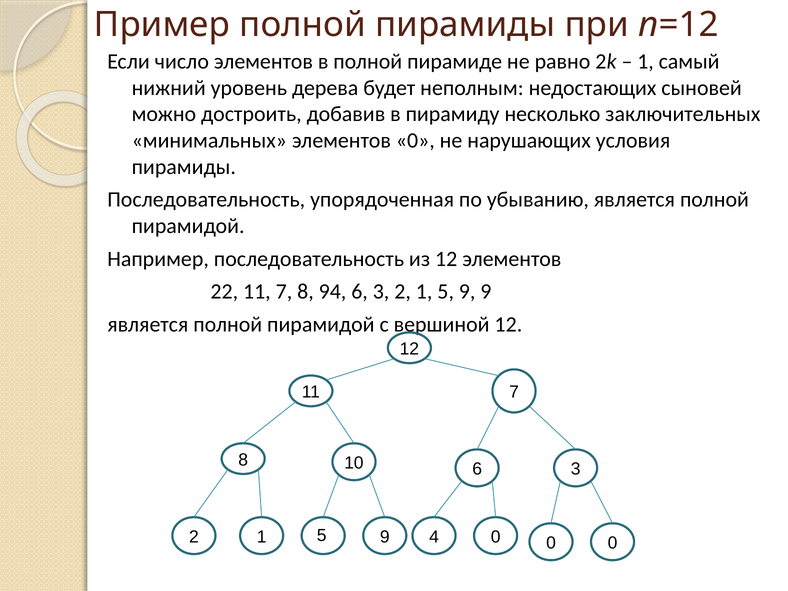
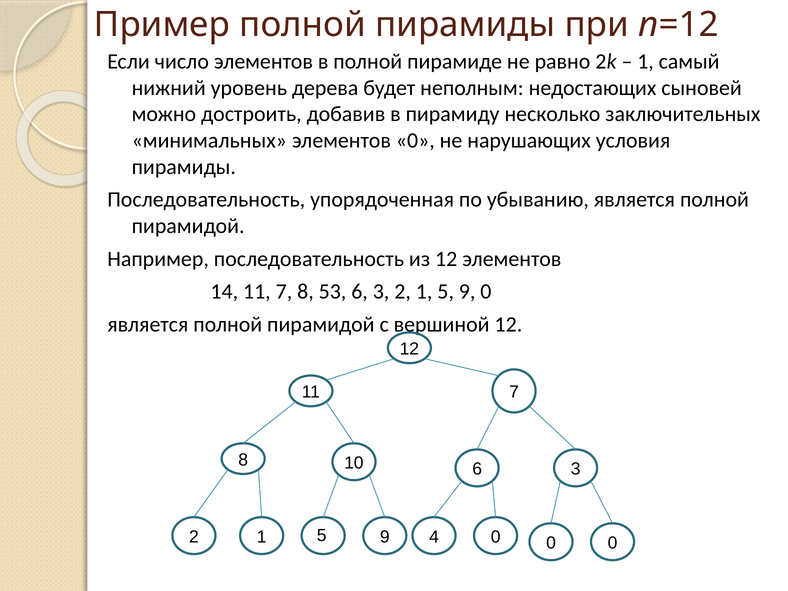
22: 22 -> 14
94: 94 -> 53
9 9: 9 -> 0
